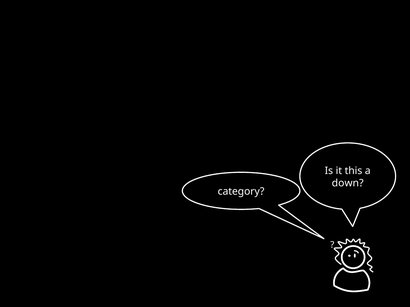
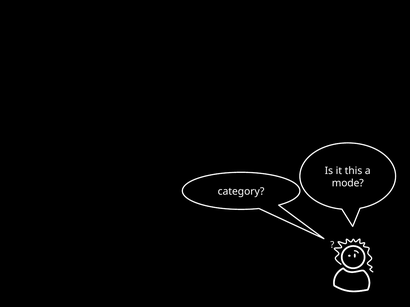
down: down -> mode
